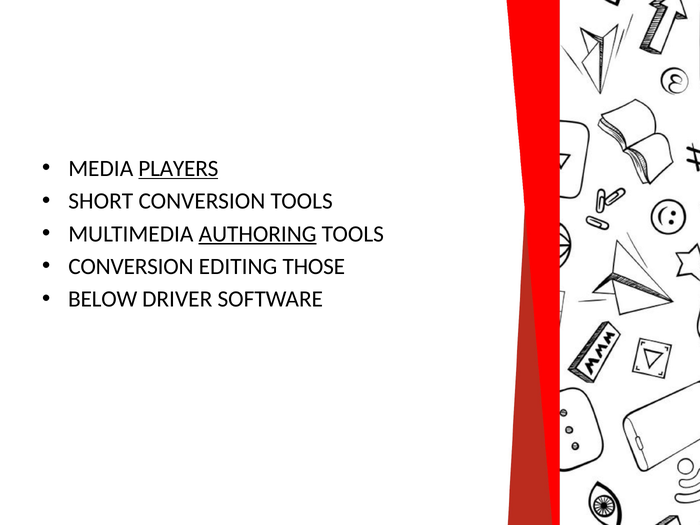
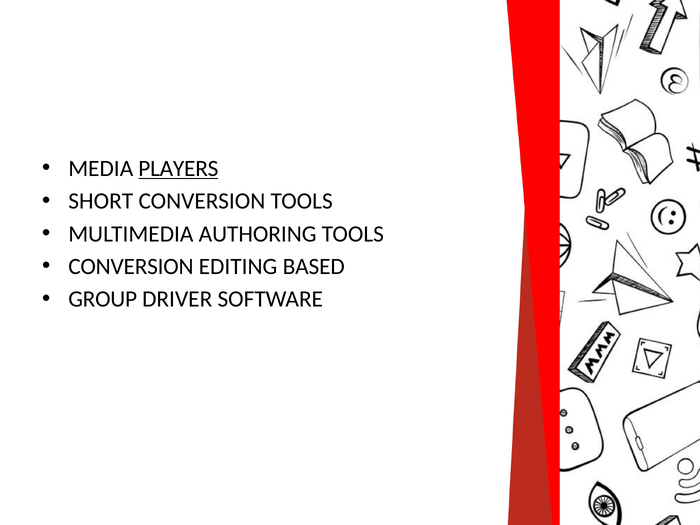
AUTHORING underline: present -> none
THOSE: THOSE -> BASED
BELOW: BELOW -> GROUP
